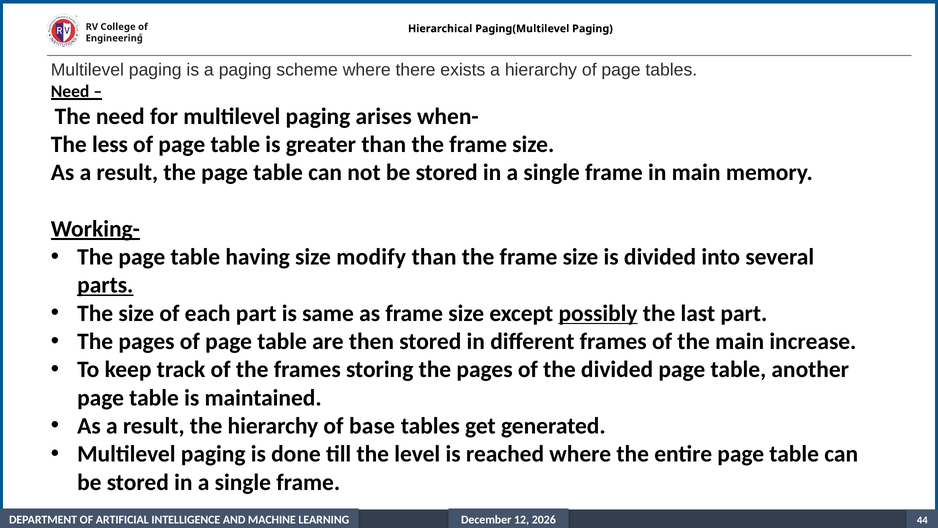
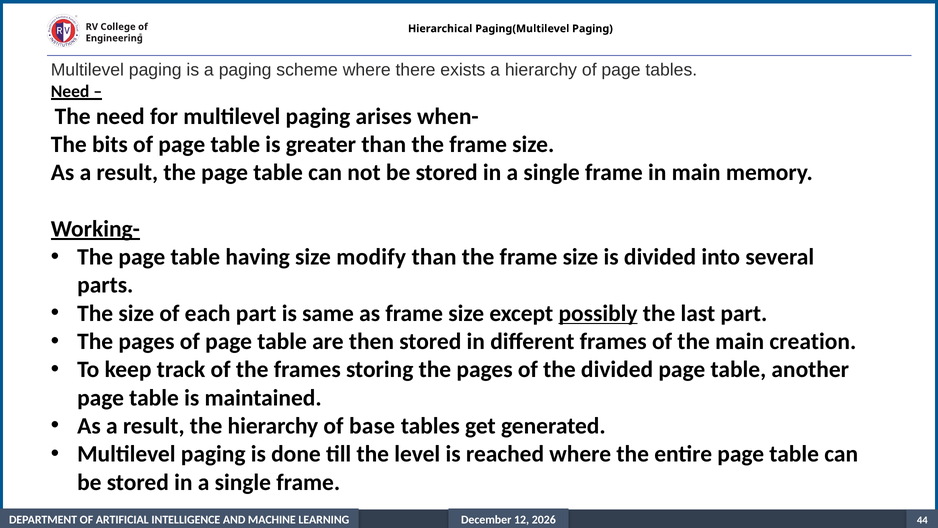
less: less -> bits
parts underline: present -> none
increase: increase -> creation
